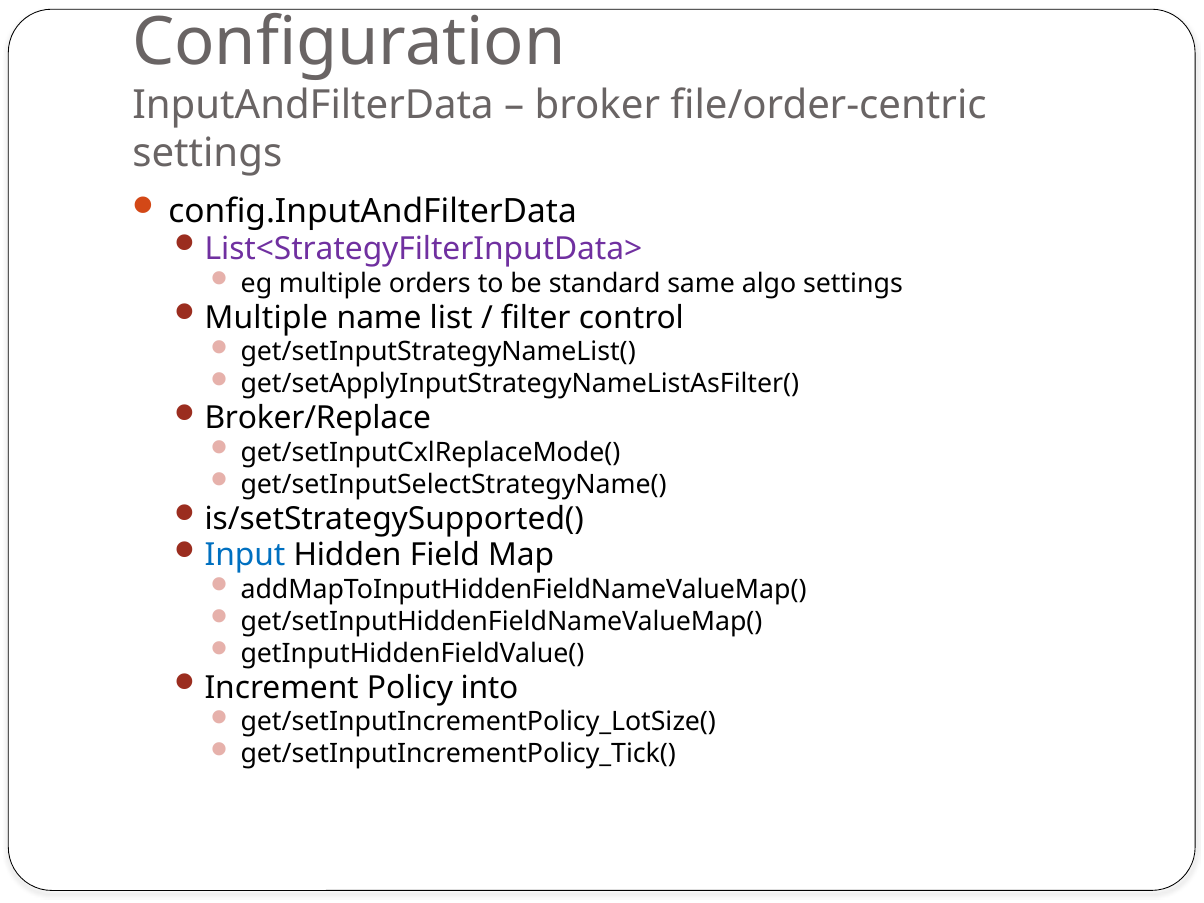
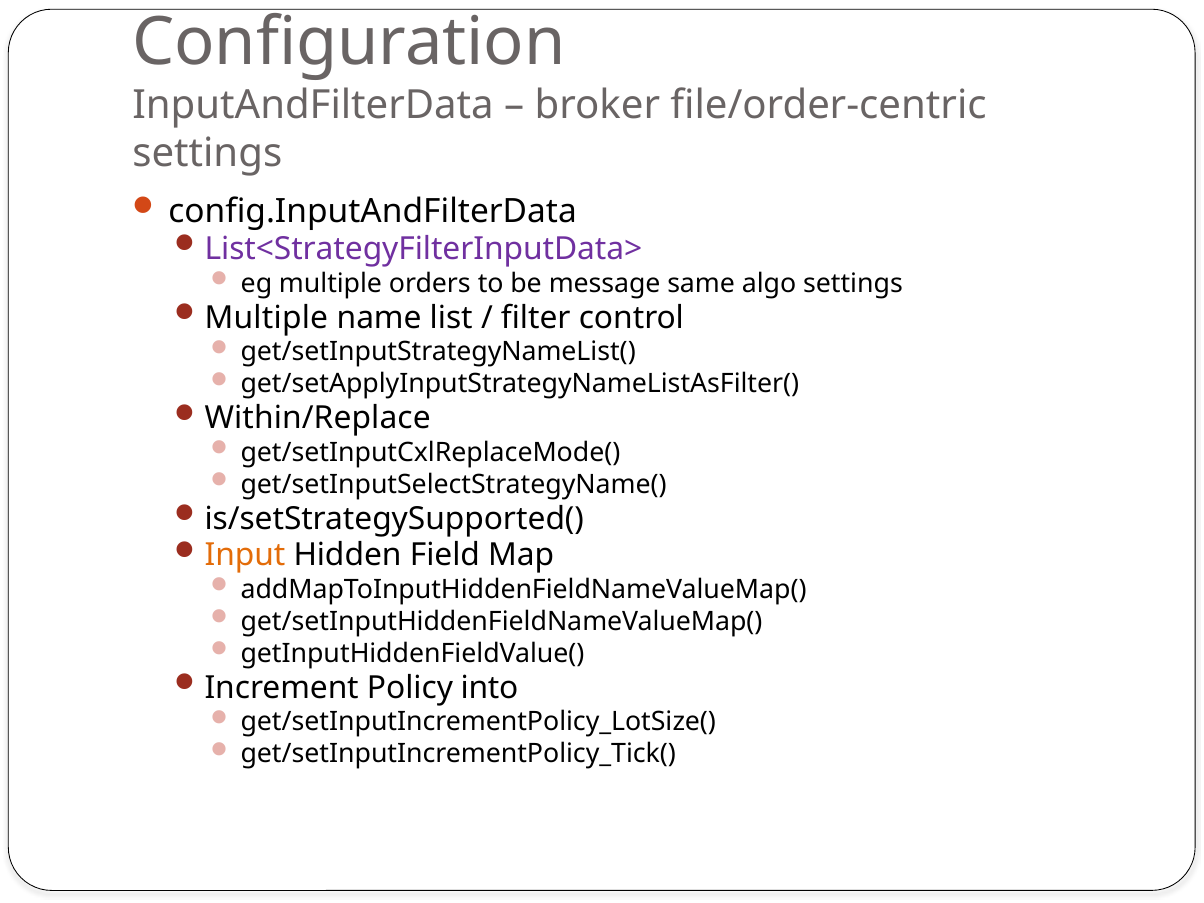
standard: standard -> message
Broker/Replace: Broker/Replace -> Within/Replace
Input colour: blue -> orange
